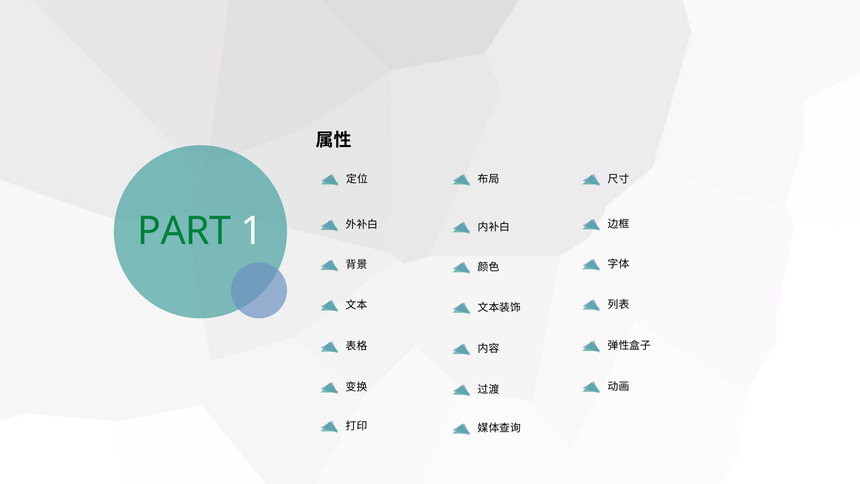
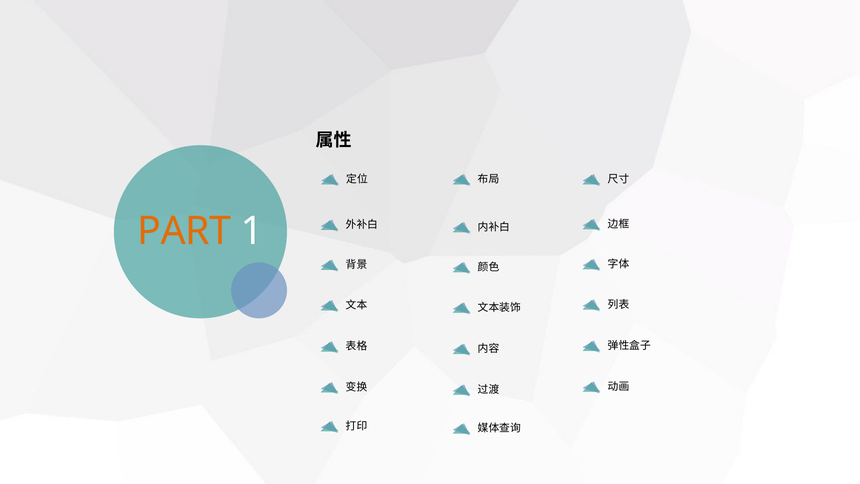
PART colour: green -> orange
